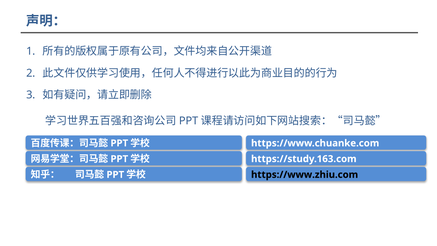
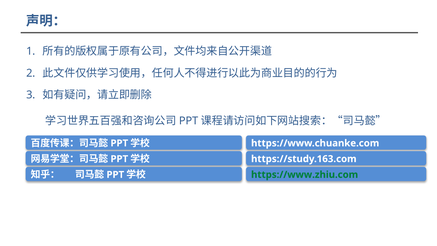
https://www.zhiu.com colour: black -> green
